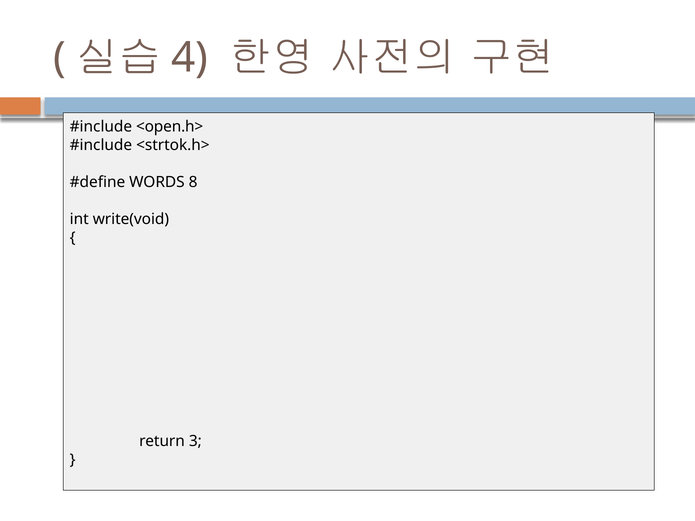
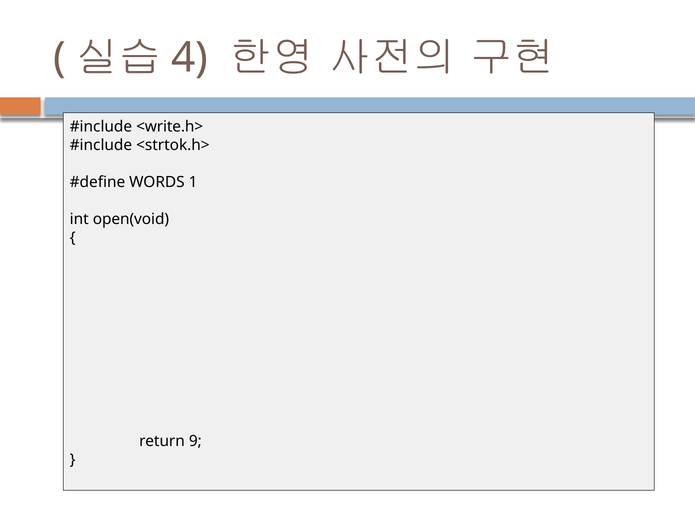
<open.h>: <open.h> -> <write.h>
8: 8 -> 1
write(void: write(void -> open(void
3: 3 -> 9
